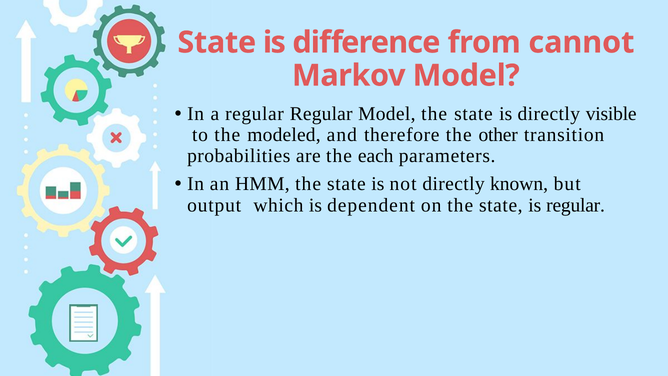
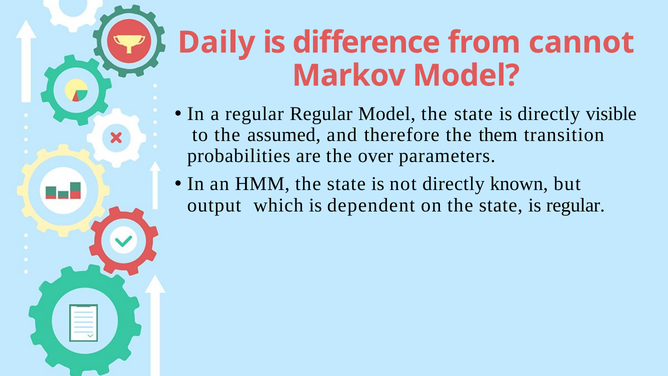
State at (217, 42): State -> Daily
modeled: modeled -> assumed
other: other -> them
each: each -> over
